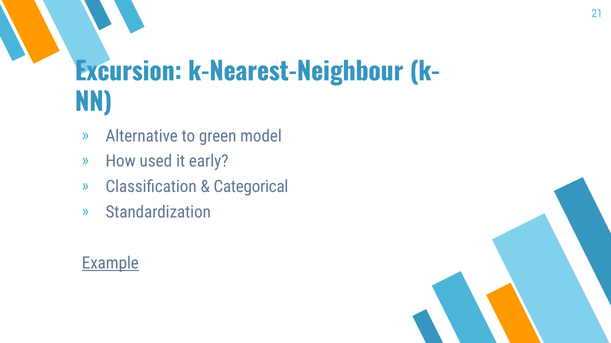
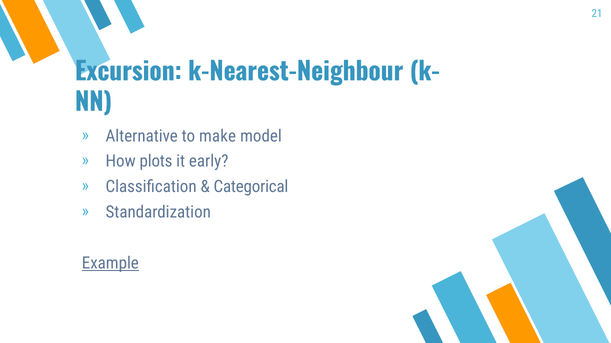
green: green -> make
used: used -> plots
